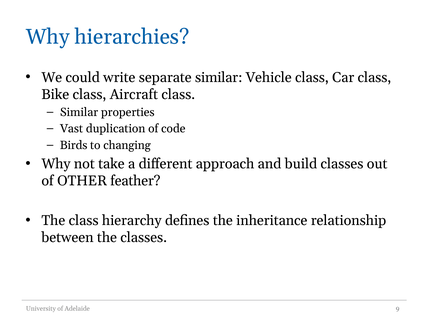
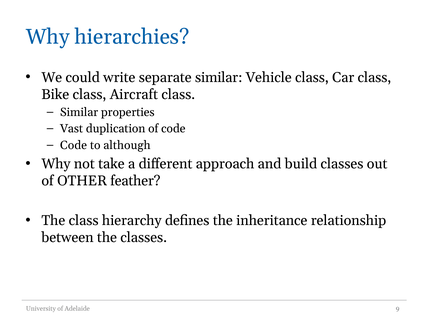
Birds at (74, 145): Birds -> Code
changing: changing -> although
